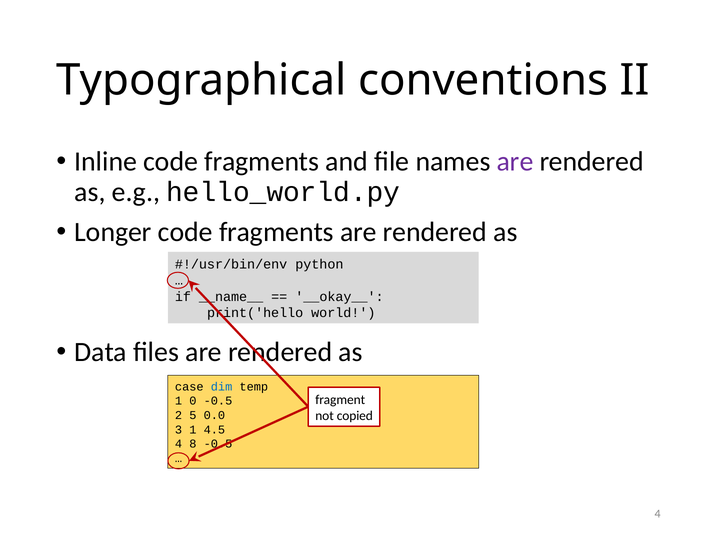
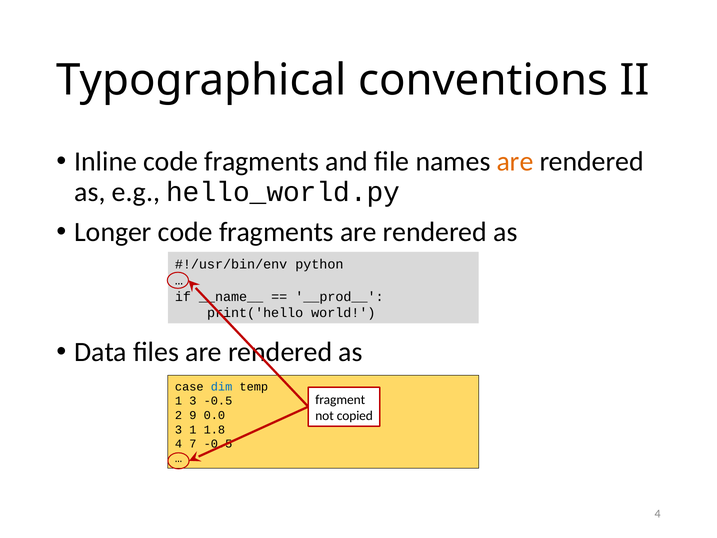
are at (515, 162) colour: purple -> orange
__okay__: __okay__ -> __prod__
1 0: 0 -> 3
5: 5 -> 9
4.5: 4.5 -> 1.8
8: 8 -> 7
